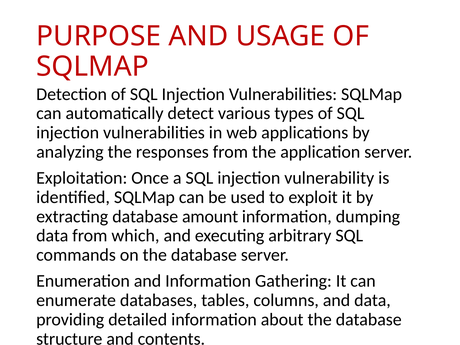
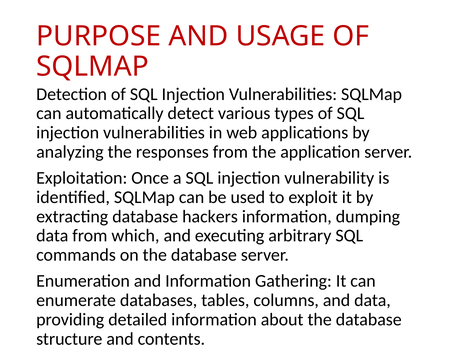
amount: amount -> hackers
